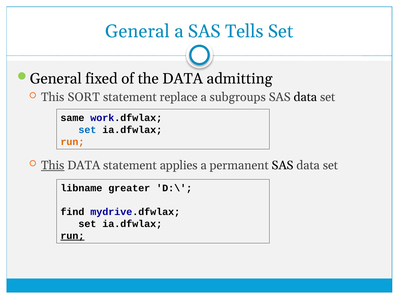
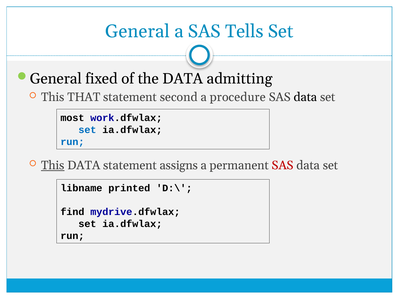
SORT: SORT -> THAT
replace: replace -> second
subgroups: subgroups -> procedure
same: same -> most
run at (72, 142) colour: orange -> blue
applies: applies -> assigns
SAS at (283, 165) colour: black -> red
greater: greater -> printed
run at (72, 236) underline: present -> none
